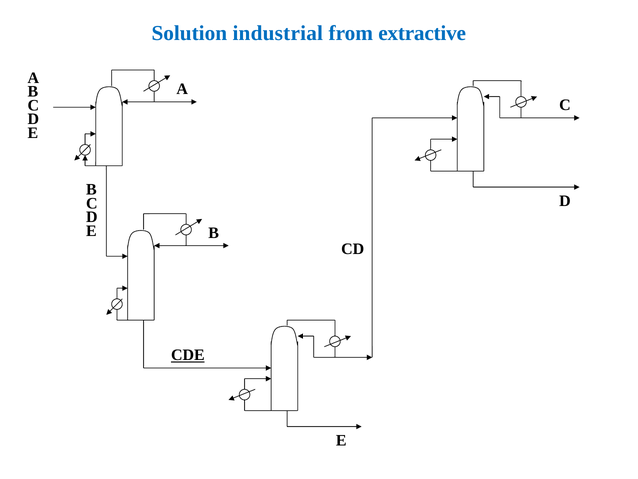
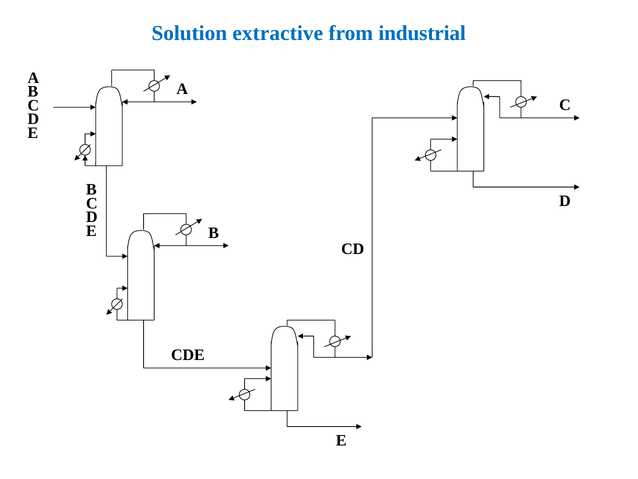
industrial: industrial -> extractive
extractive: extractive -> industrial
CDE underline: present -> none
